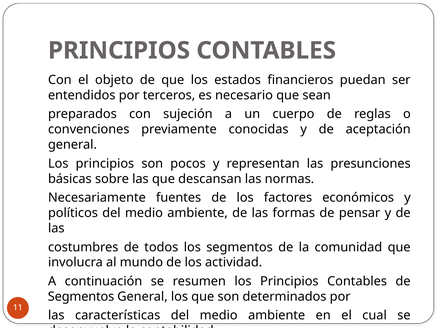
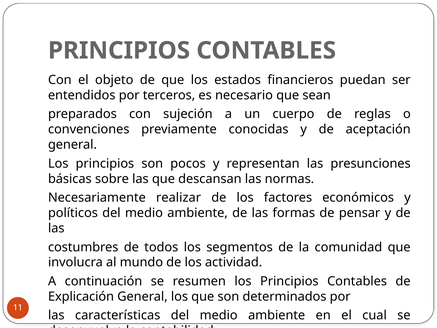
fuentes: fuentes -> realizar
Segmentos at (81, 296): Segmentos -> Explicación
